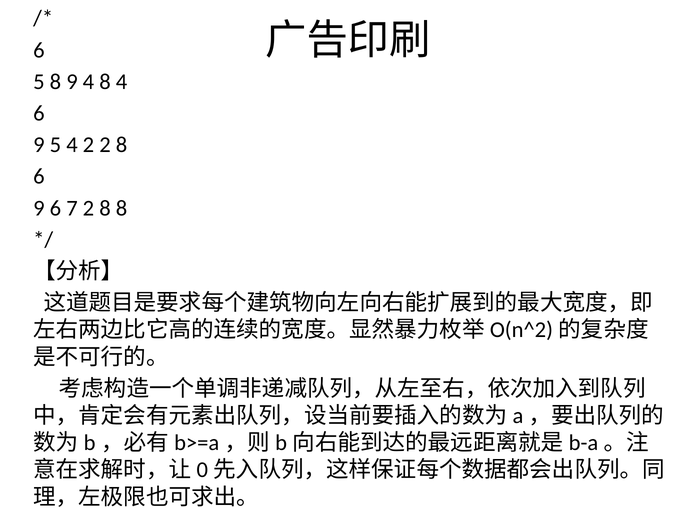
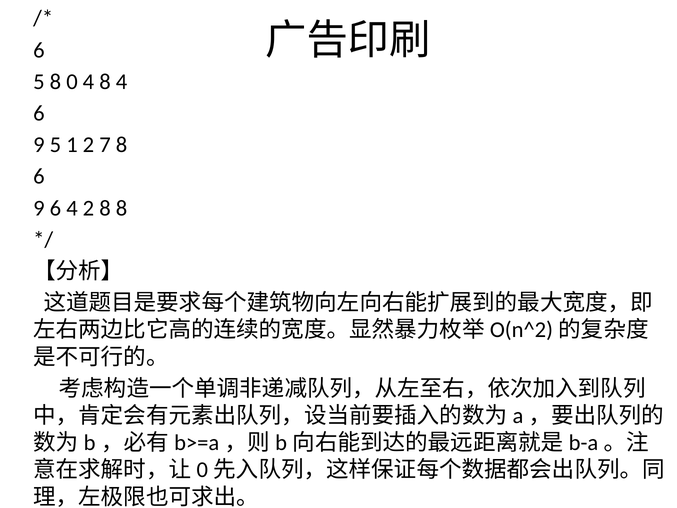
8 9: 9 -> 0
5 4: 4 -> 1
2 2: 2 -> 7
6 7: 7 -> 4
